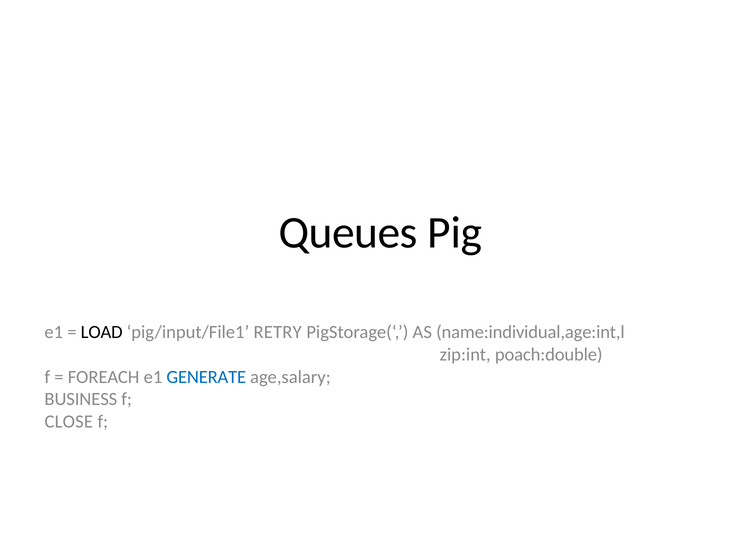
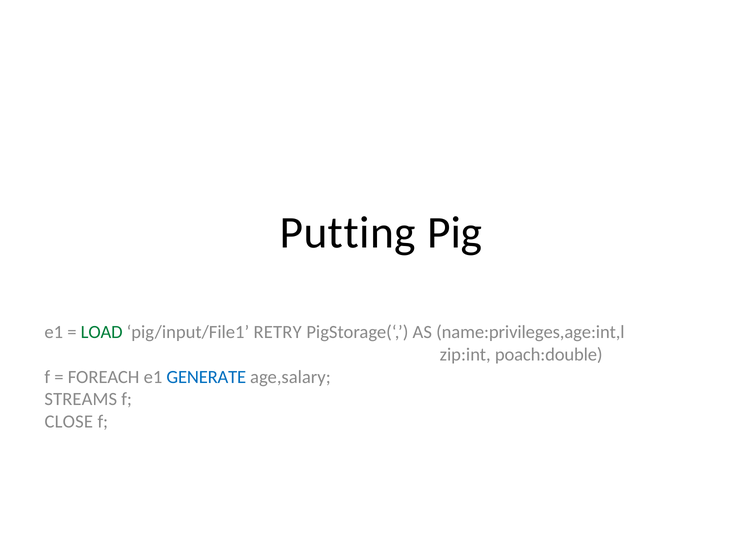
Queues: Queues -> Putting
LOAD colour: black -> green
name:individual,age:int,l: name:individual,age:int,l -> name:privileges,age:int,l
BUSINESS: BUSINESS -> STREAMS
